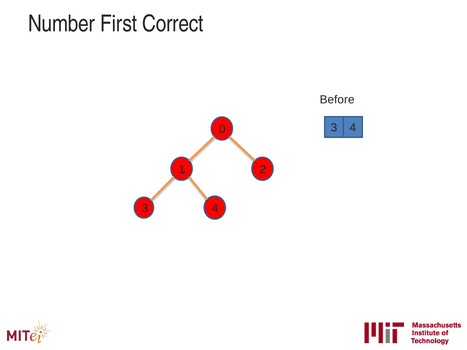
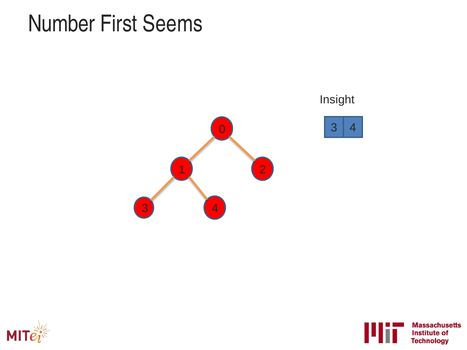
Correct: Correct -> Seems
Before: Before -> Insight
